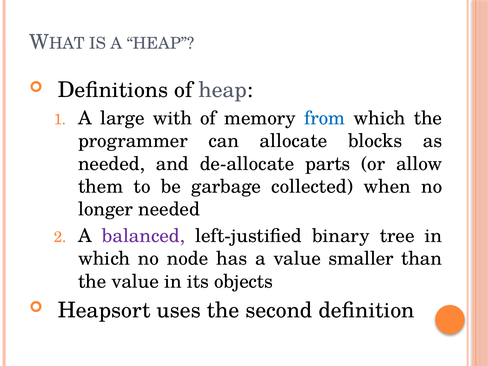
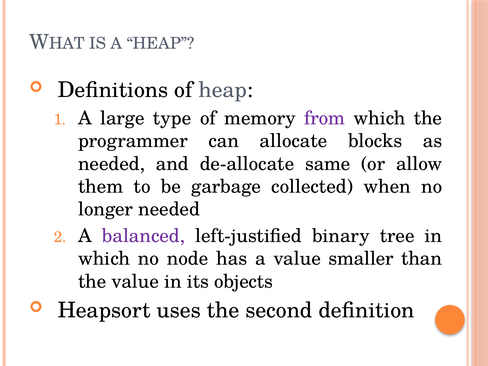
with: with -> type
from colour: blue -> purple
parts: parts -> same
